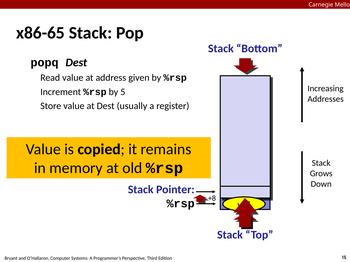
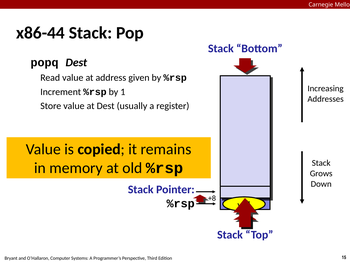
x86-65: x86-65 -> x86-44
5: 5 -> 1
